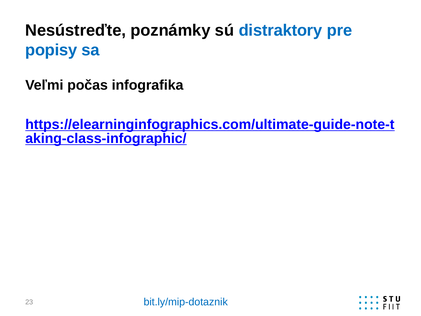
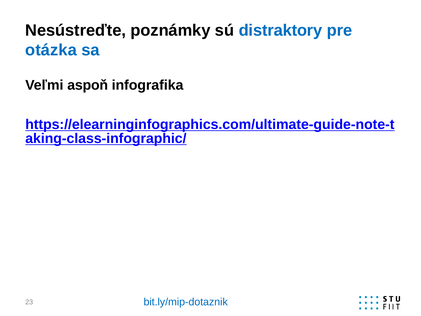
popisy: popisy -> otázka
počas: počas -> aspoň
